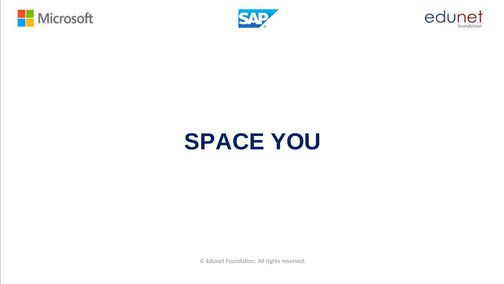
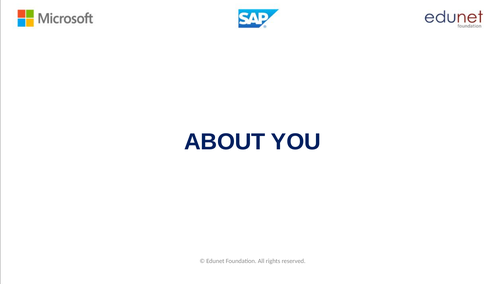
SPACE: SPACE -> ABOUT
